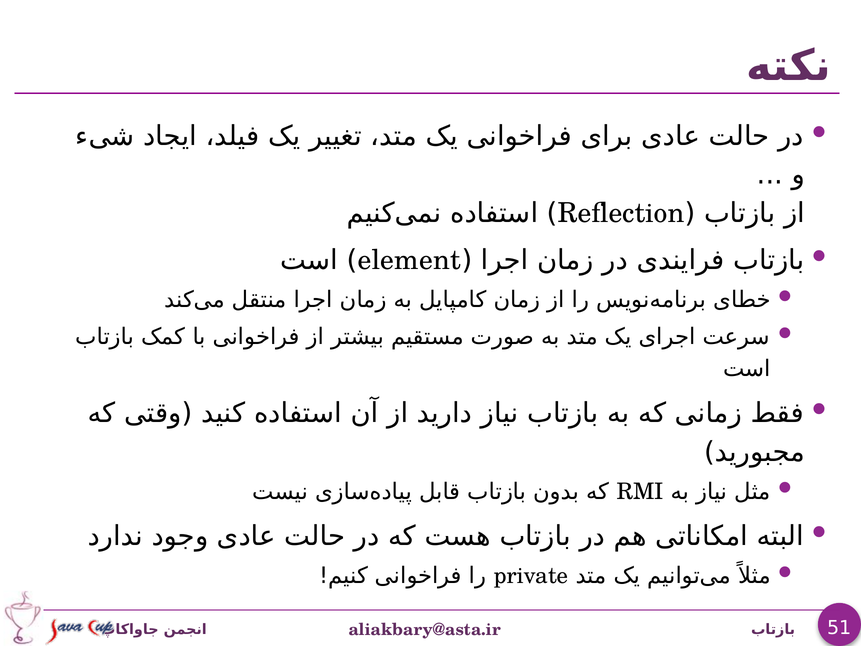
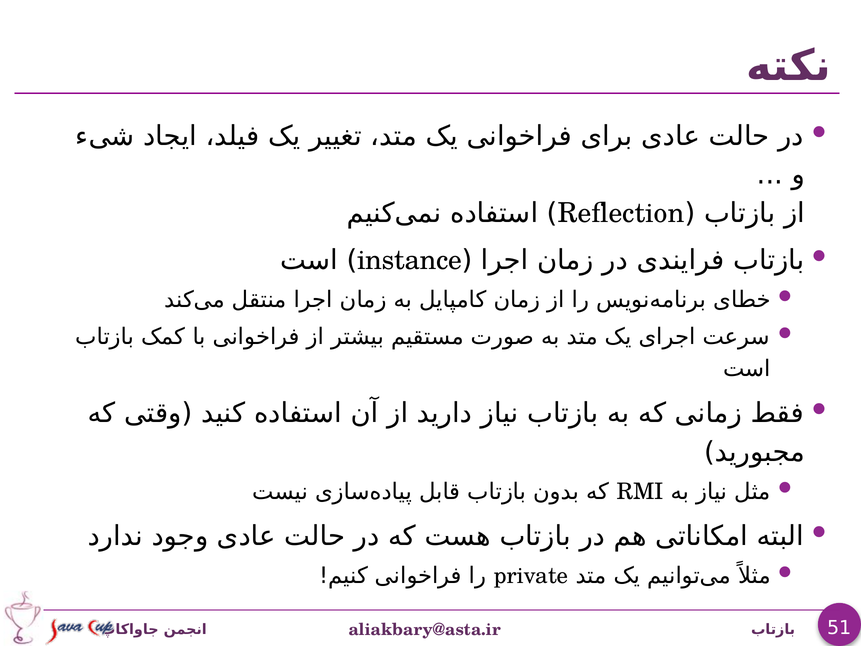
element: element -> instance
